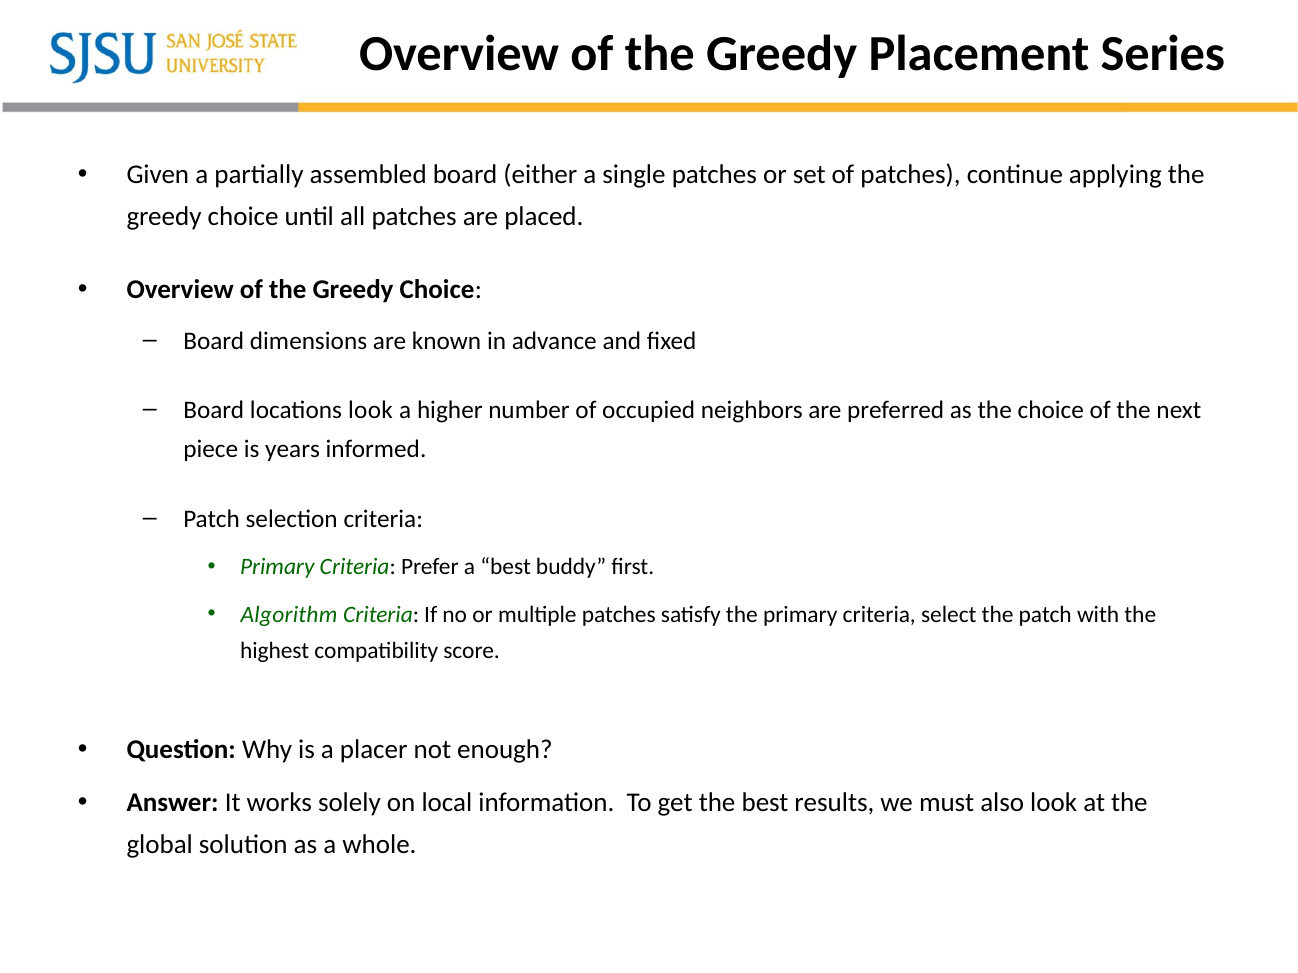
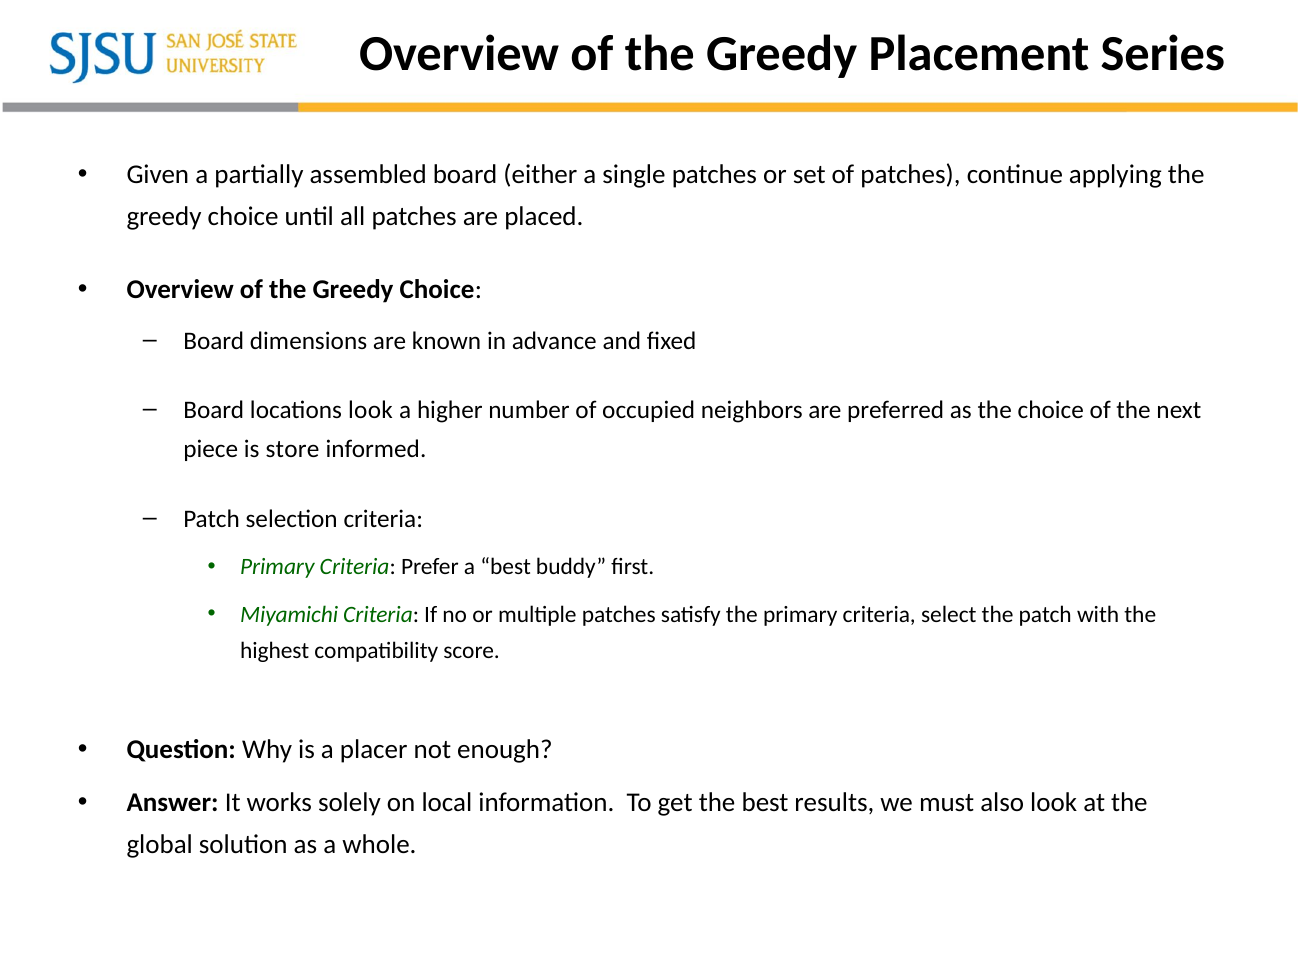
years: years -> store
Algorithm: Algorithm -> Miyamichi
